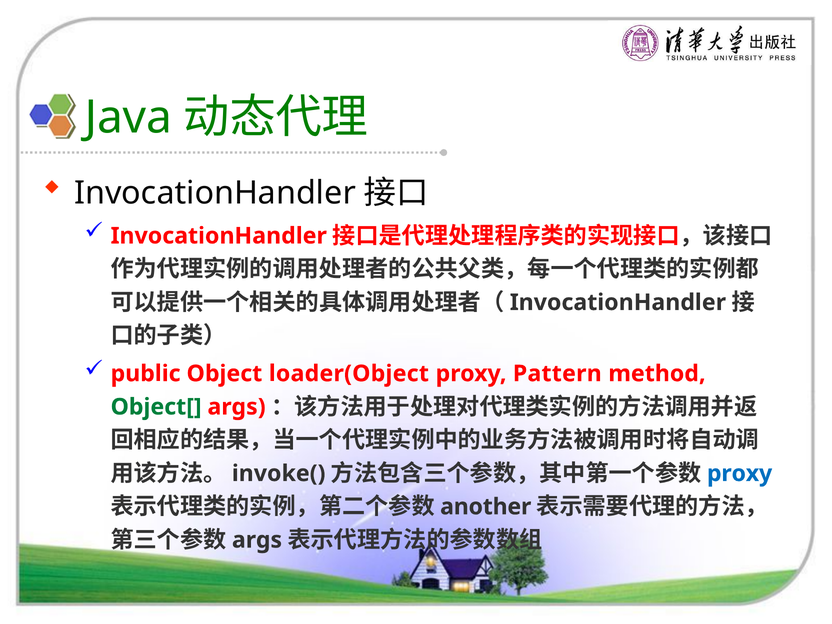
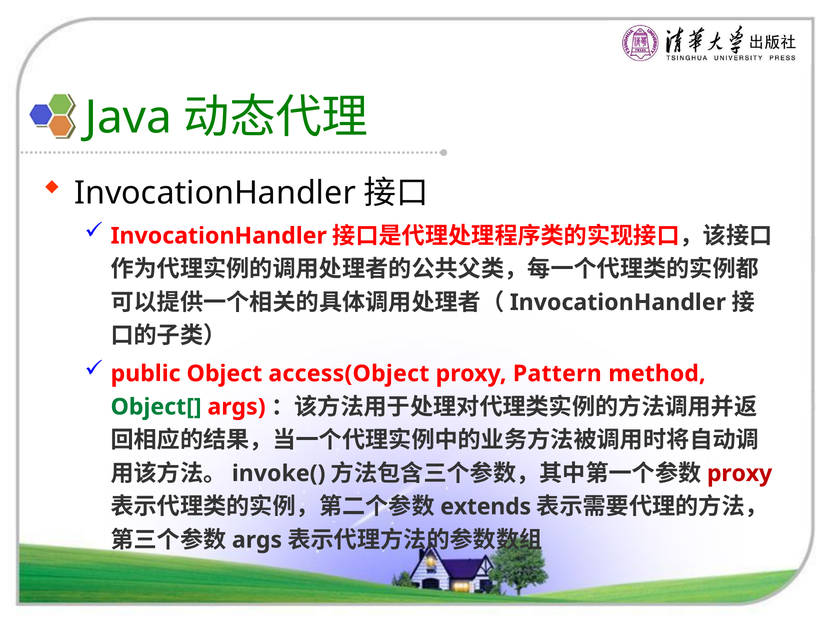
loader(Object: loader(Object -> access(Object
proxy at (740, 473) colour: blue -> red
another: another -> extends
